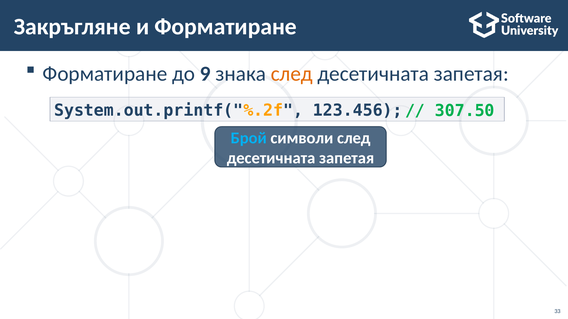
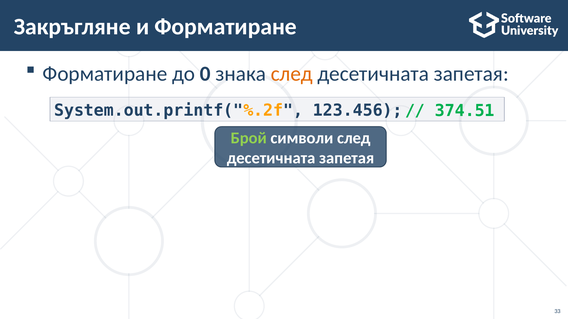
9: 9 -> 0
307.50: 307.50 -> 374.51
Брой colour: light blue -> light green
